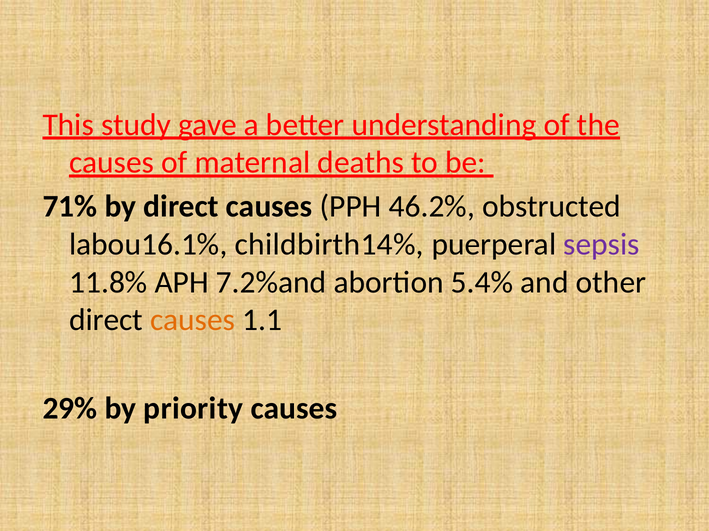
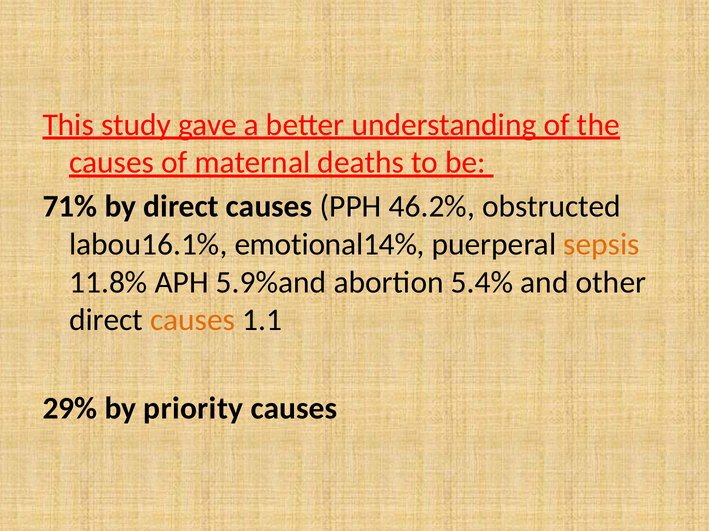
childbirth14%: childbirth14% -> emotional14%
sepsis colour: purple -> orange
7.2%and: 7.2%and -> 5.9%and
